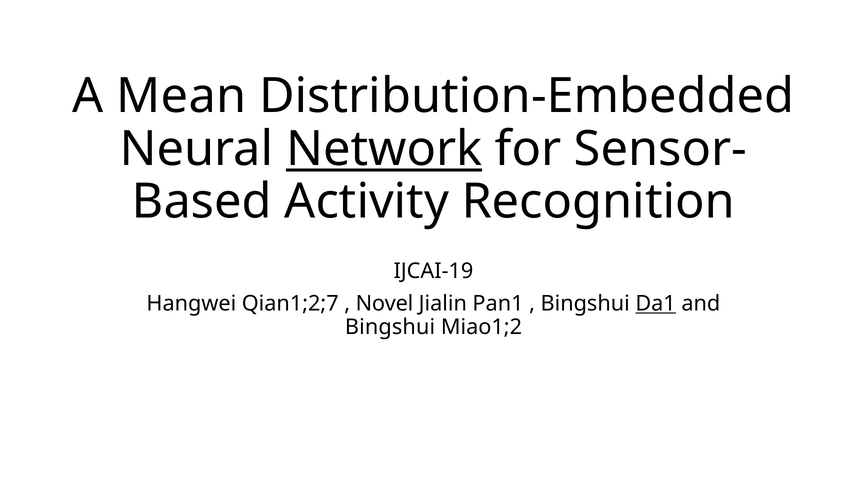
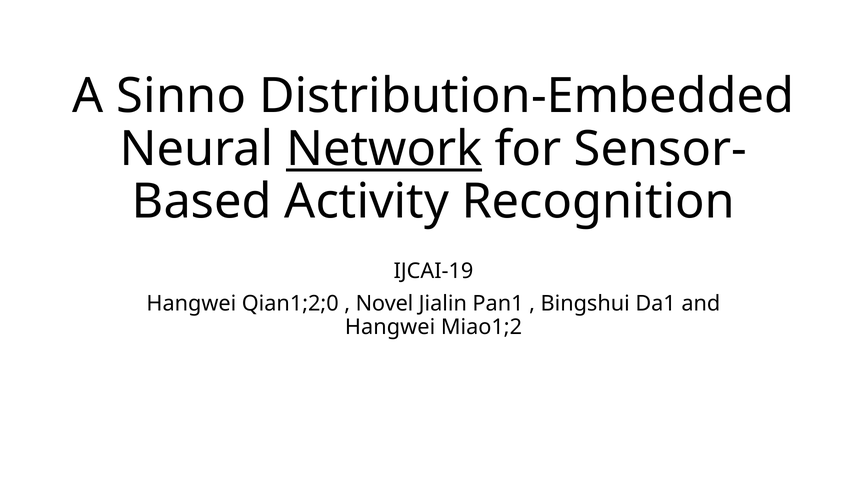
Mean: Mean -> Sinno
Qian1;2;7: Qian1;2;7 -> Qian1;2;0
Da1 underline: present -> none
Bingshui at (390, 327): Bingshui -> Hangwei
